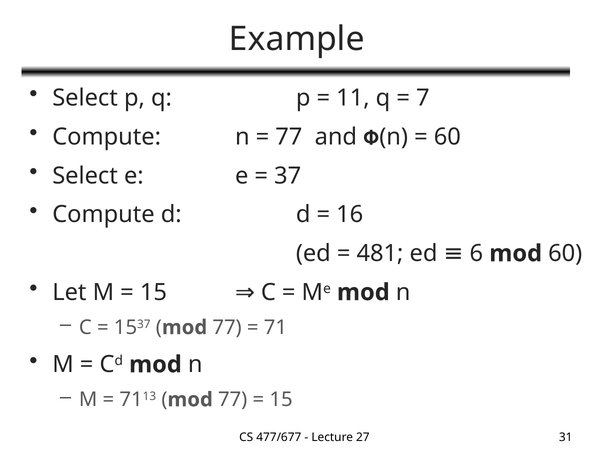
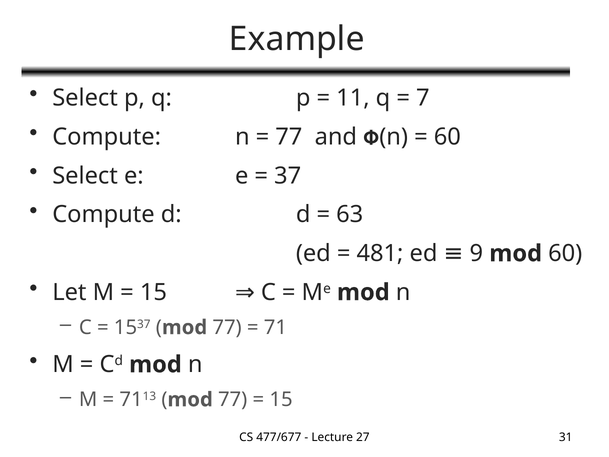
16: 16 -> 63
6: 6 -> 9
